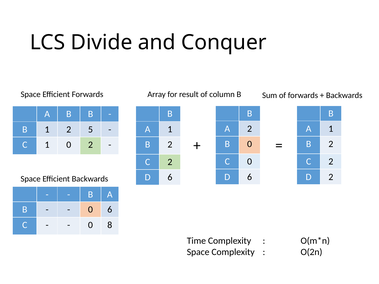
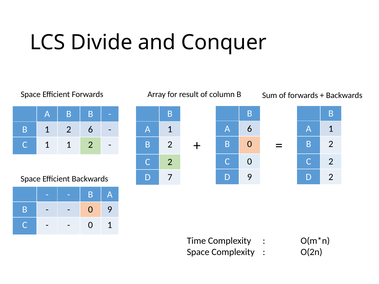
A 2: 2 -> 6
2 5: 5 -> 6
1 0: 0 -> 1
6 at (250, 177): 6 -> 9
6 at (170, 178): 6 -> 7
0 6: 6 -> 9
0 8: 8 -> 1
